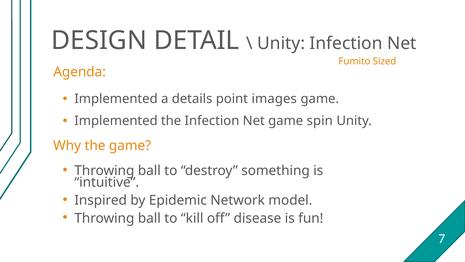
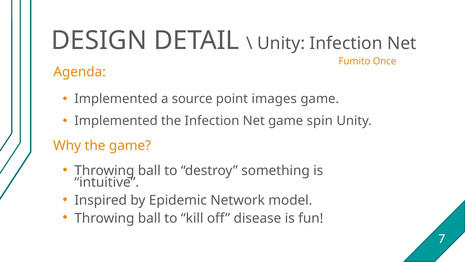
Sized: Sized -> Once
details: details -> source
